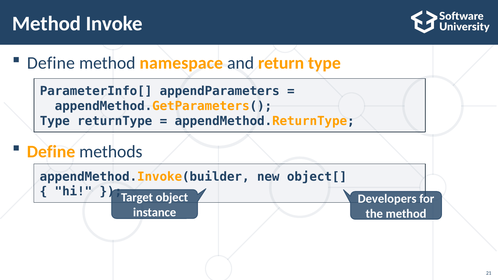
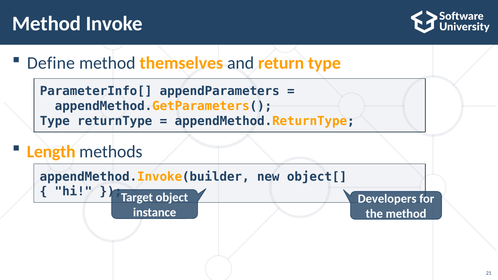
namespace: namespace -> themselves
Define at (51, 152): Define -> Length
